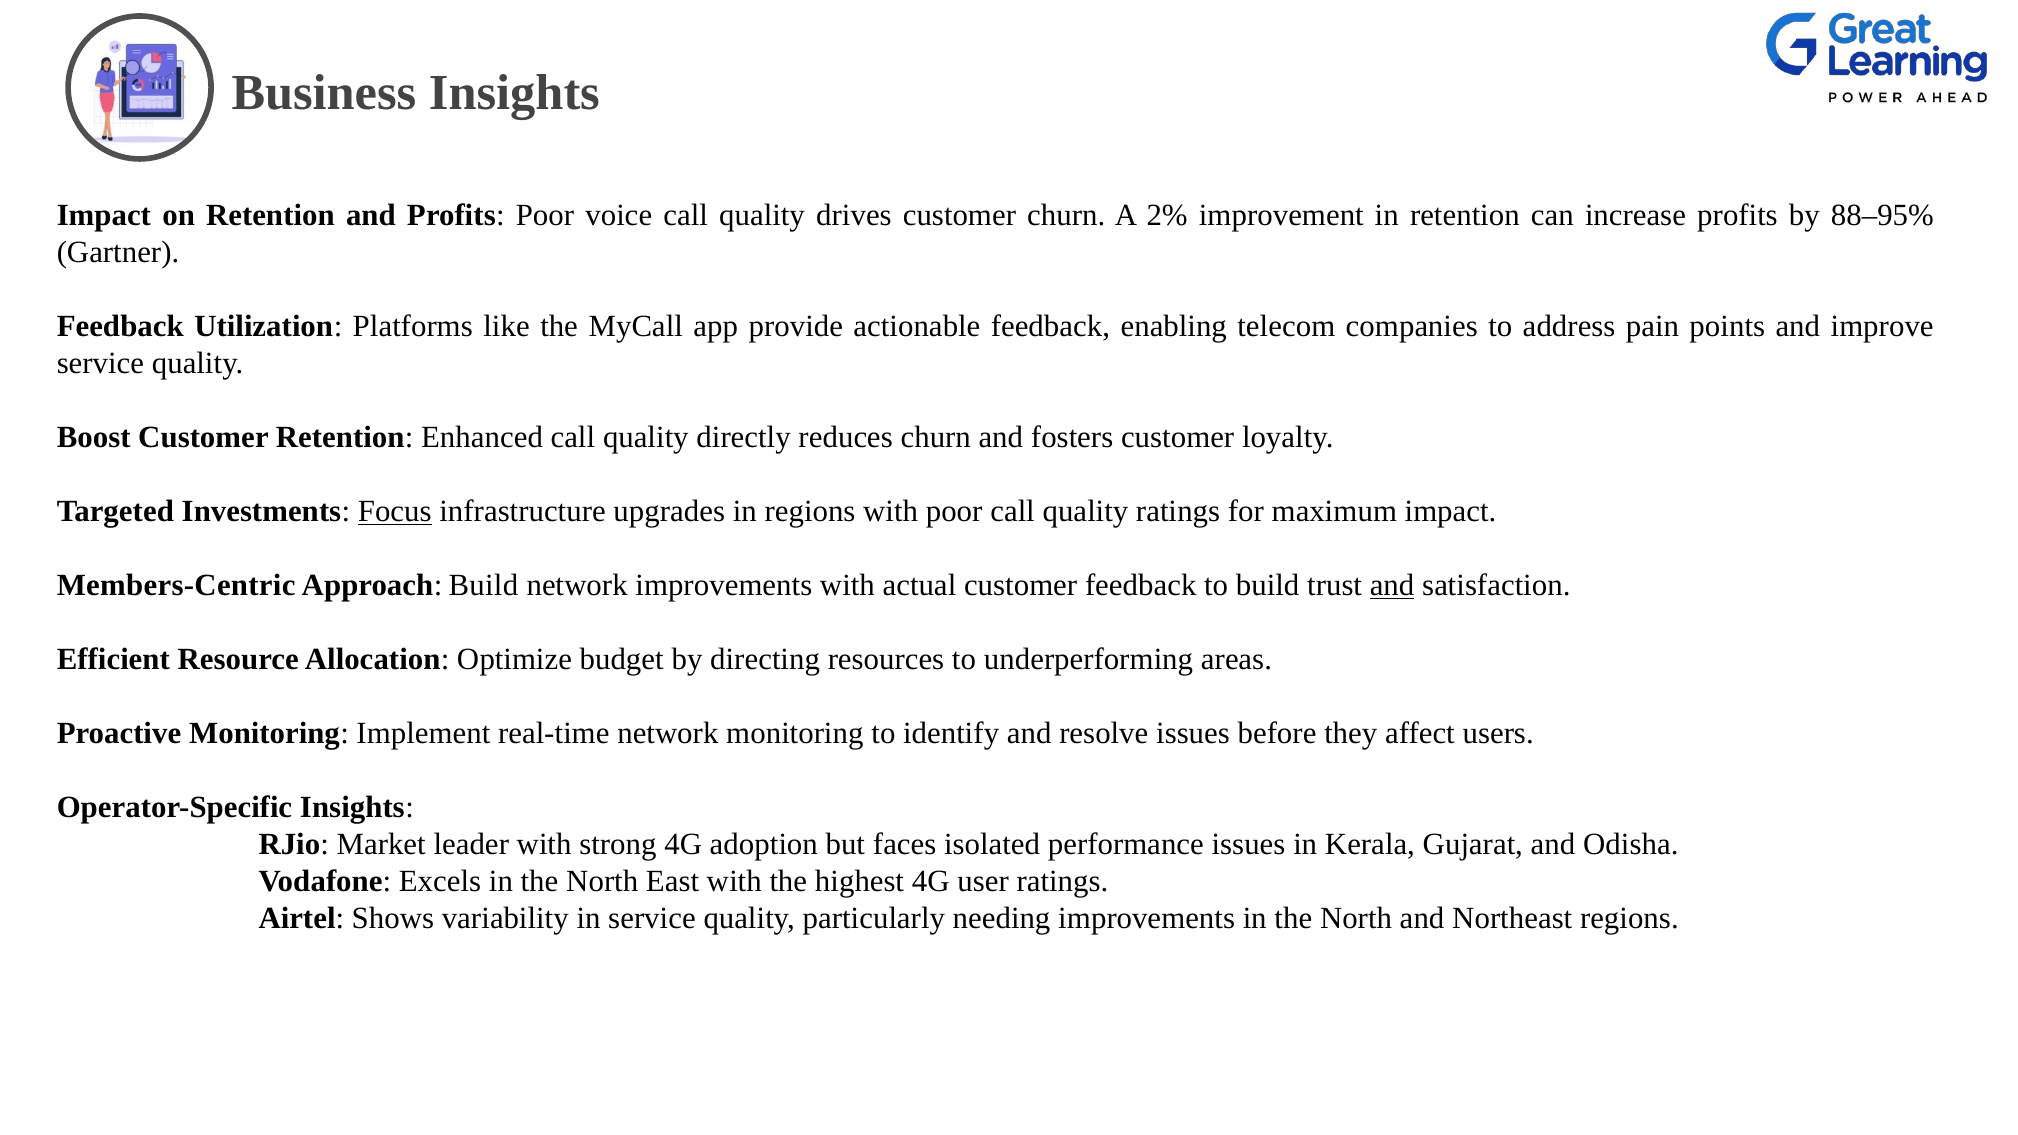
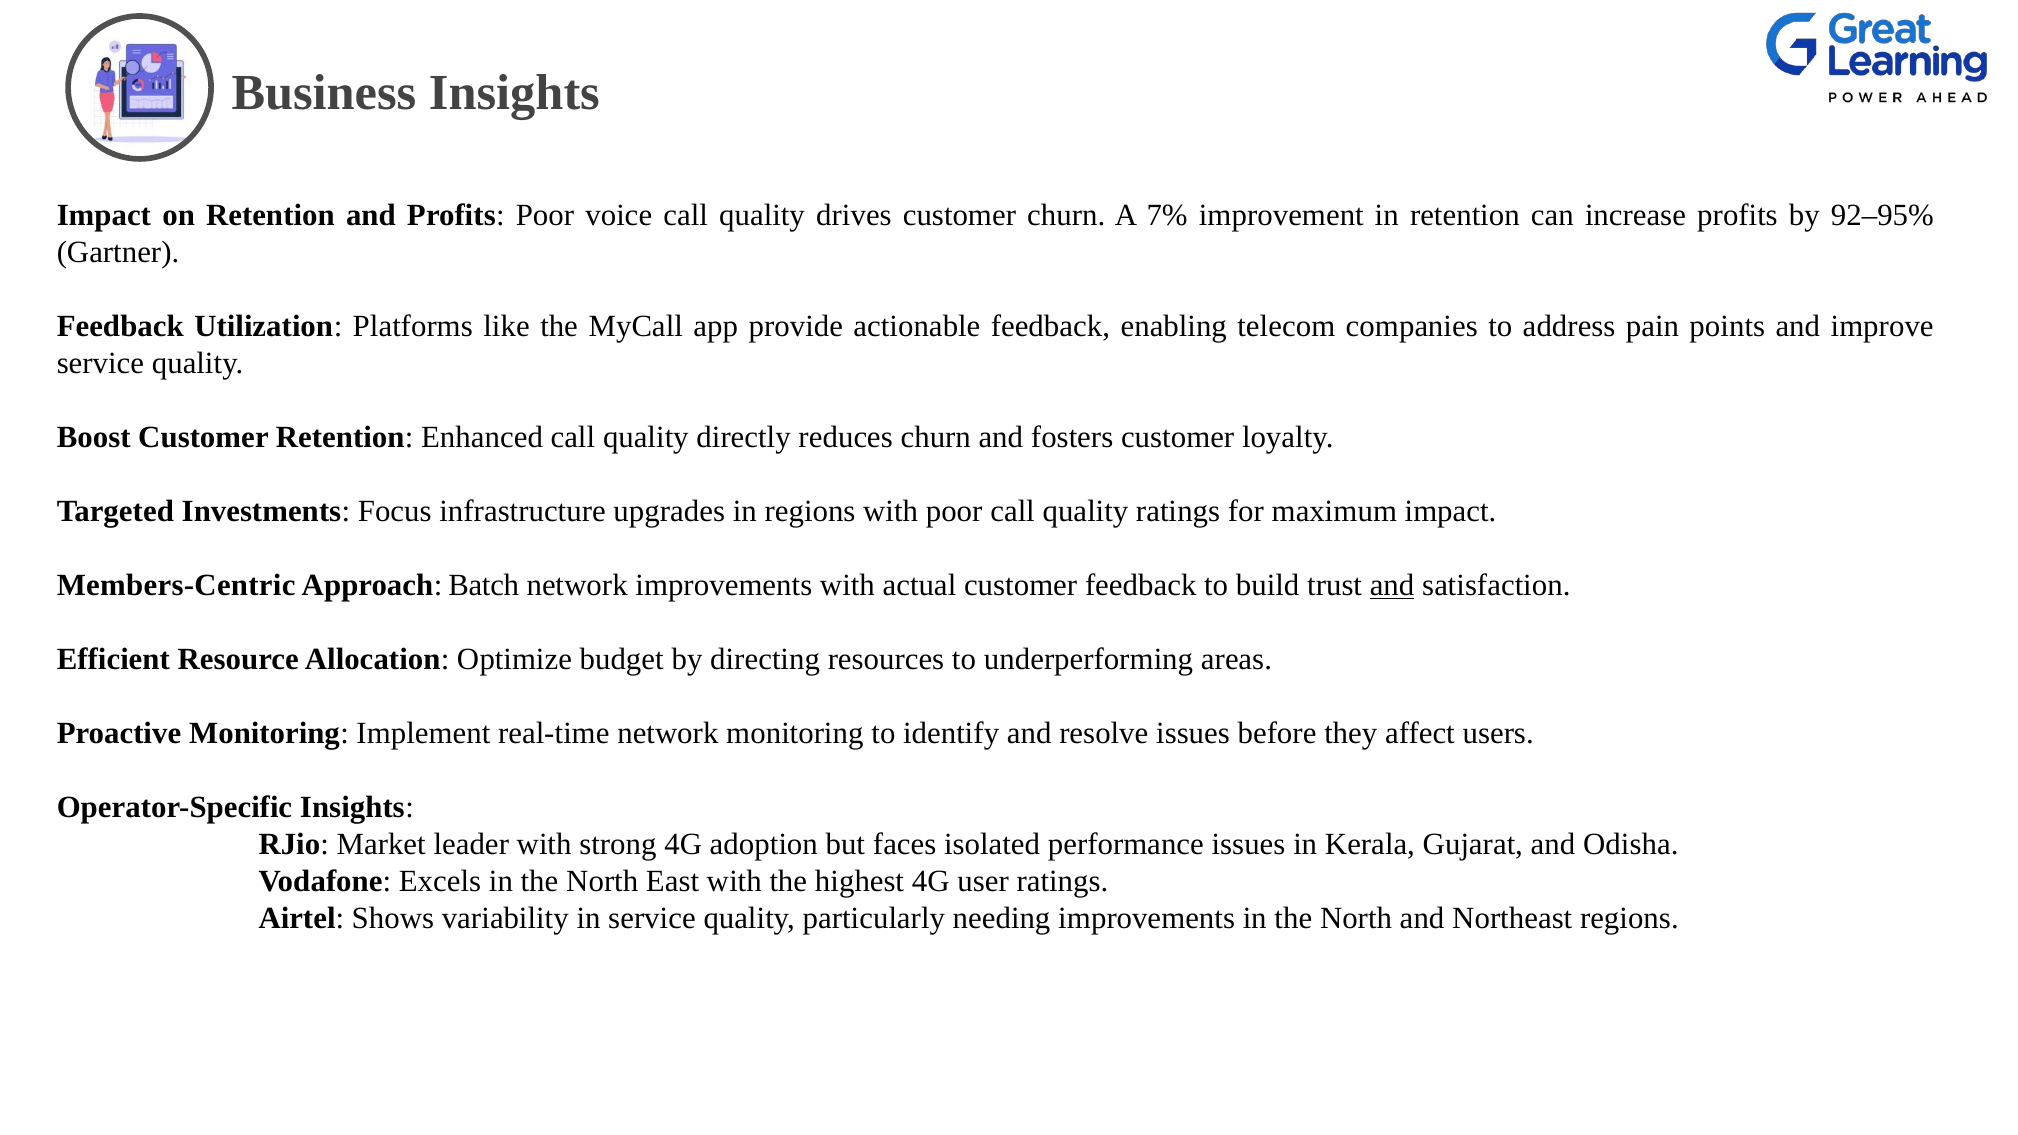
2%: 2% -> 7%
88–95%: 88–95% -> 92–95%
Focus underline: present -> none
Approach Build: Build -> Batch
